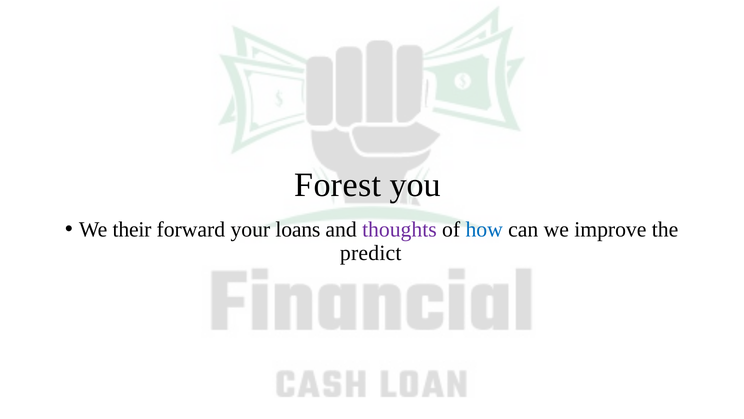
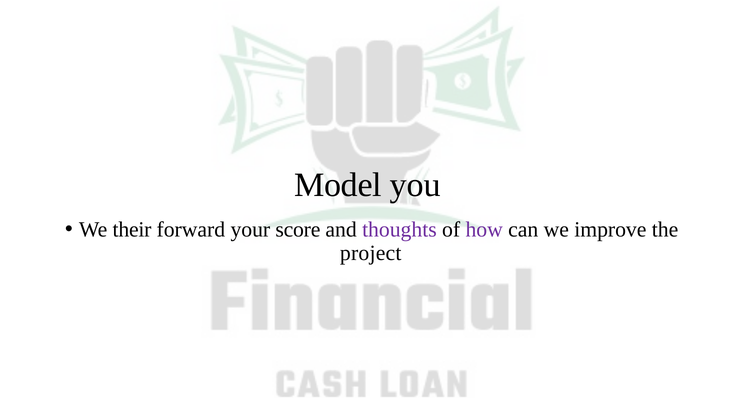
Forest: Forest -> Model
loans: loans -> score
how colour: blue -> purple
predict: predict -> project
